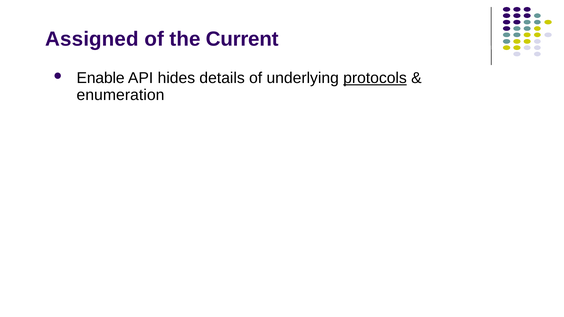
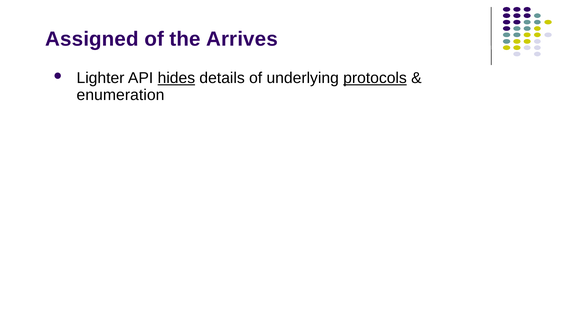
Current: Current -> Arrives
Enable: Enable -> Lighter
hides underline: none -> present
